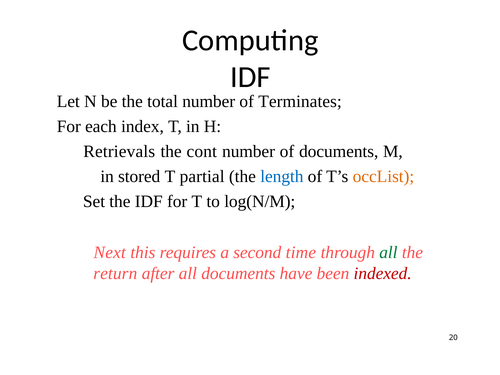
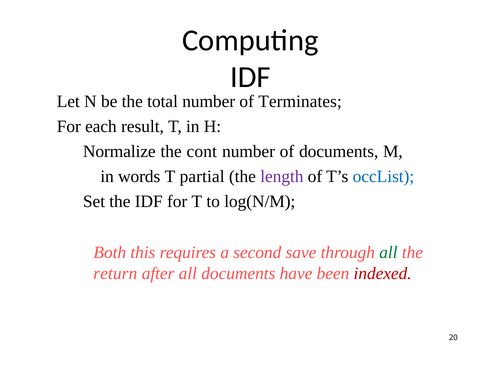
index: index -> result
Retrievals: Retrievals -> Normalize
stored: stored -> words
length colour: blue -> purple
occList colour: orange -> blue
Next: Next -> Both
time: time -> save
